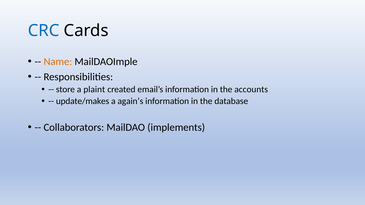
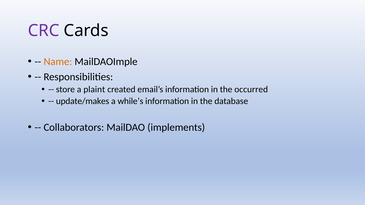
CRC colour: blue -> purple
accounts: accounts -> occurred
again’s: again’s -> while’s
